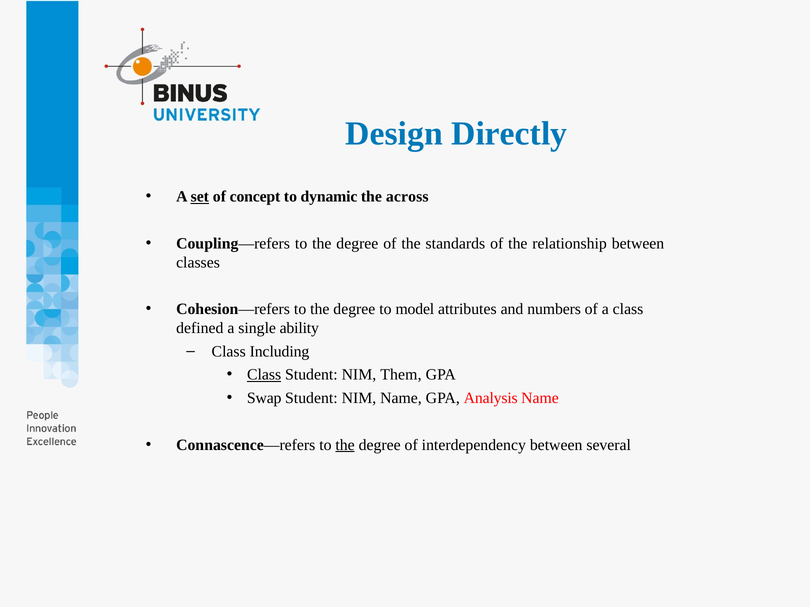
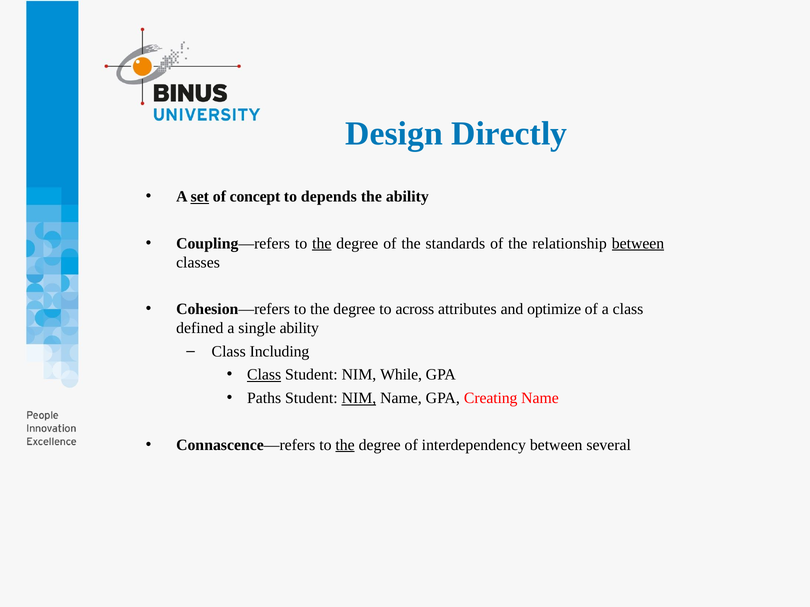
dynamic: dynamic -> depends
the across: across -> ability
the at (322, 244) underline: none -> present
between at (638, 244) underline: none -> present
model: model -> across
numbers: numbers -> optimize
Them: Them -> While
Swap: Swap -> Paths
NIM at (359, 398) underline: none -> present
Analysis: Analysis -> Creating
